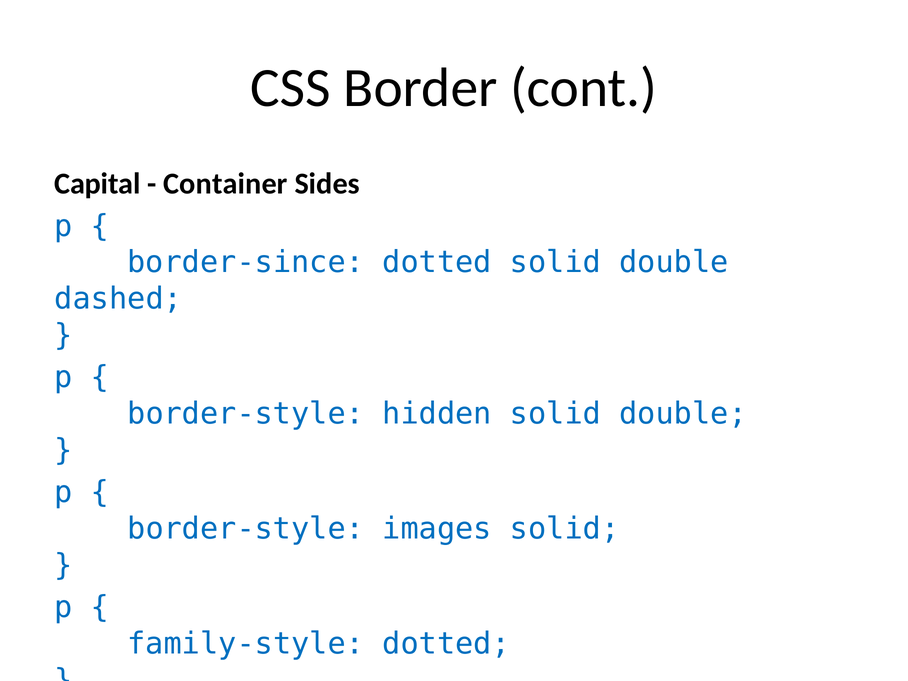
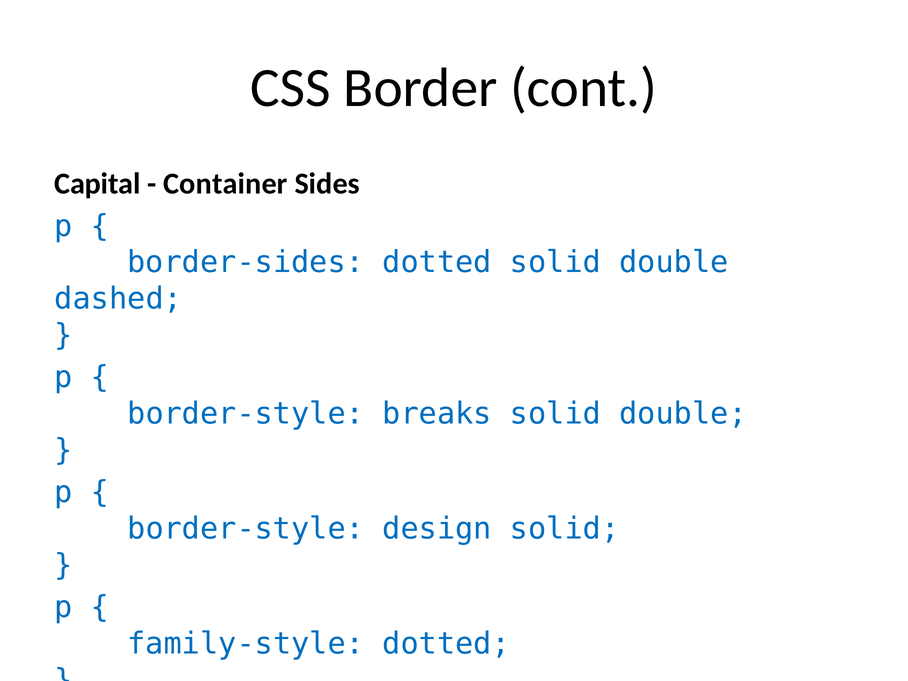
border-since: border-since -> border-sides
hidden: hidden -> breaks
images: images -> design
